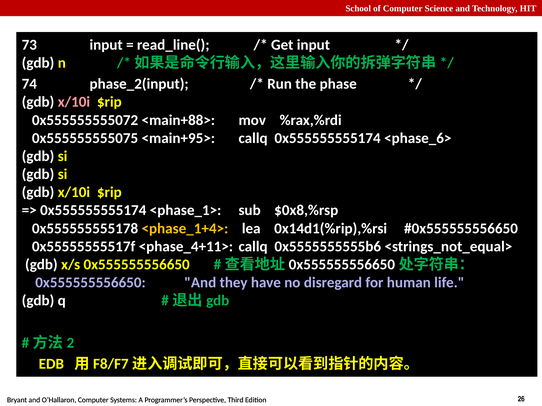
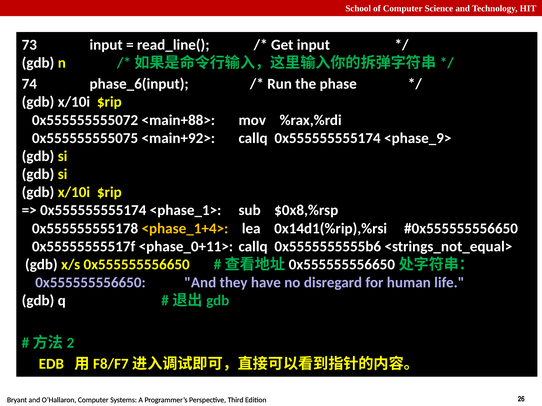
phase_2(input: phase_2(input -> phase_6(input
x/10i at (74, 102) colour: pink -> white
<main+95>: <main+95> -> <main+92>
<phase_6>: <phase_6> -> <phase_9>
<phase_4+11>: <phase_4+11> -> <phase_0+11>
